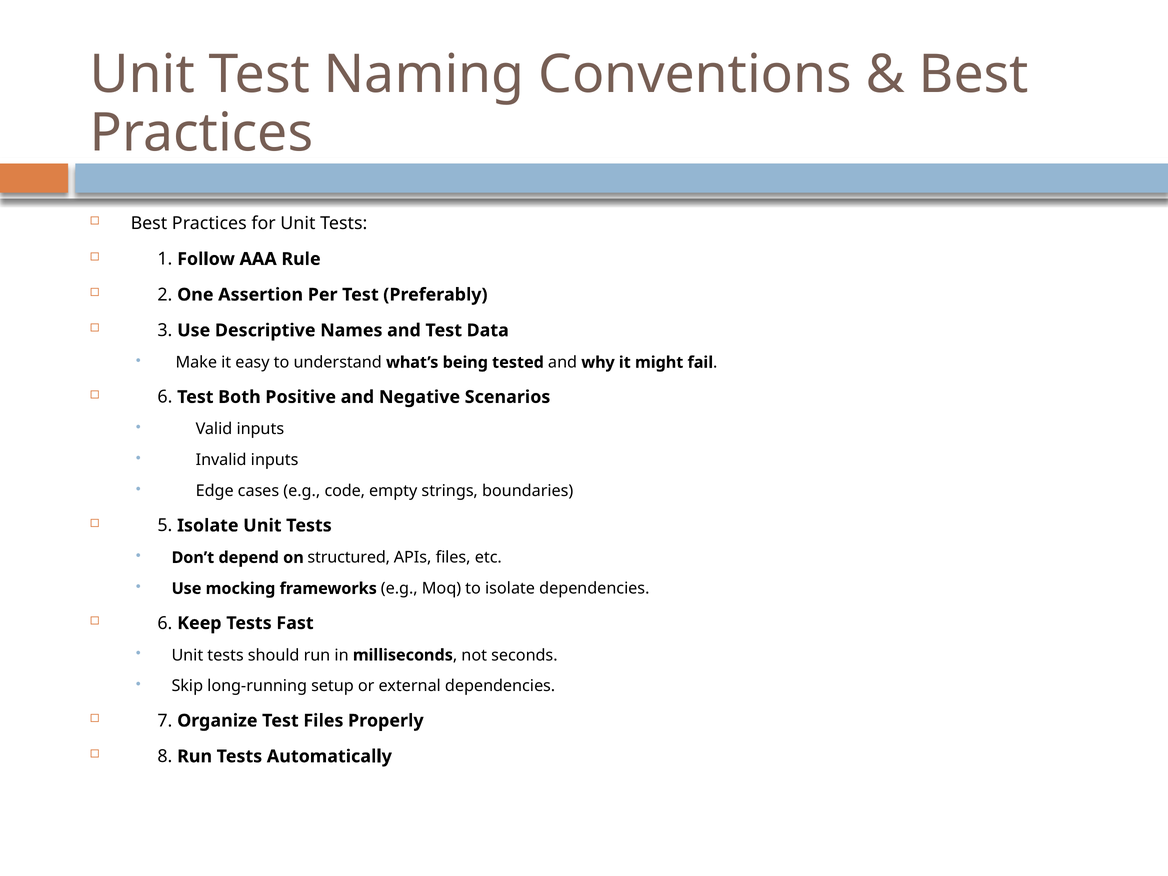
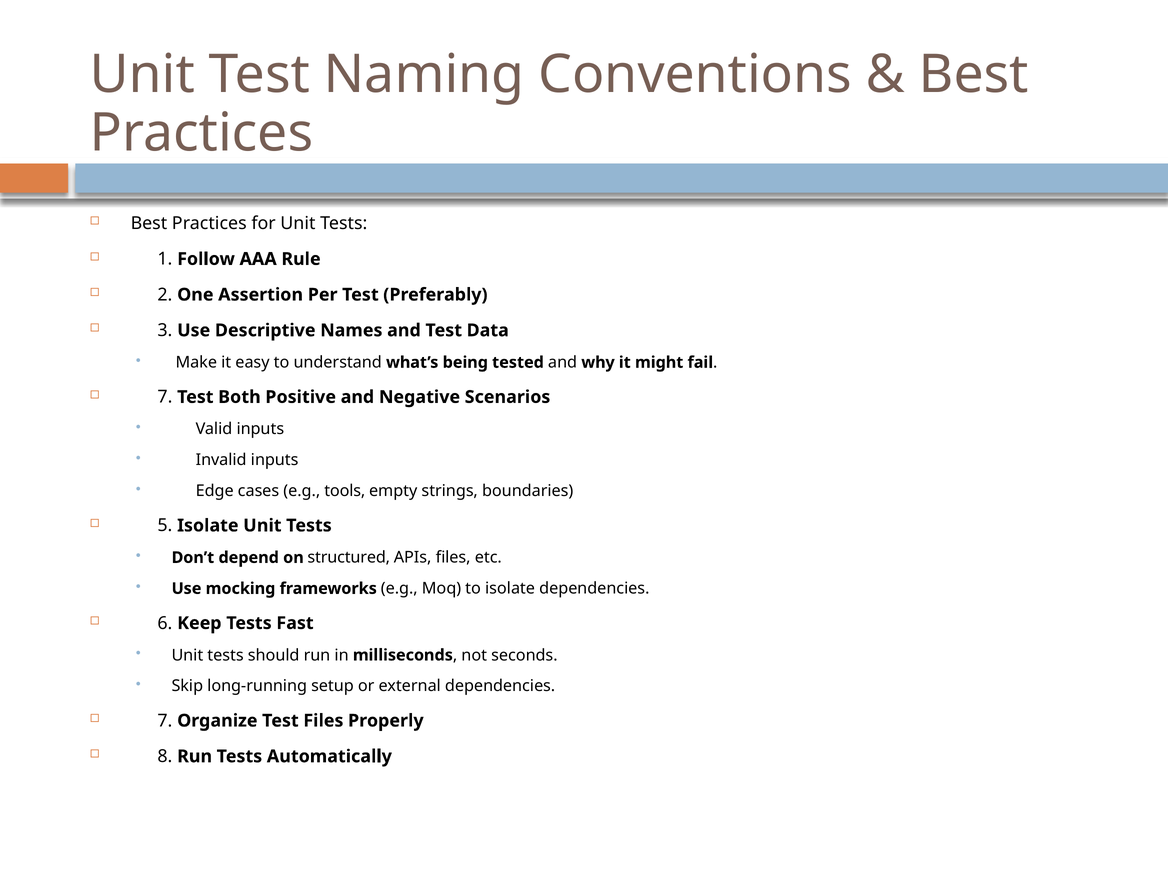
6 at (165, 397): 6 -> 7
code: code -> tools
